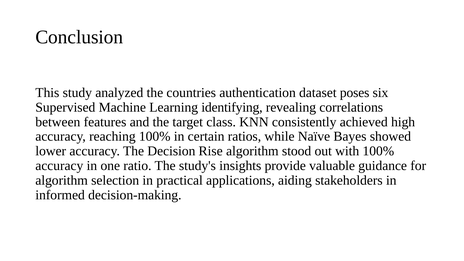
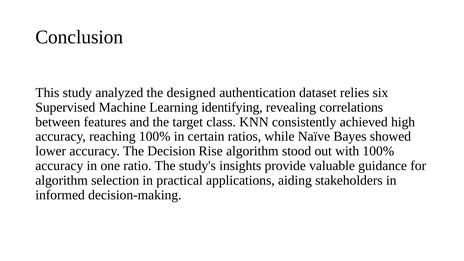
countries: countries -> designed
poses: poses -> relies
